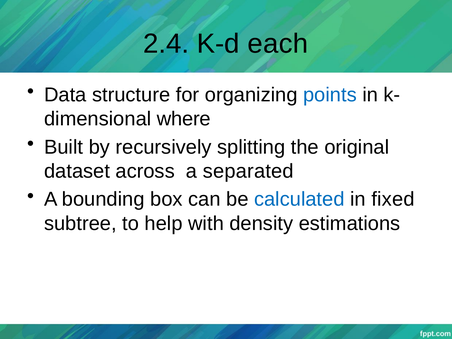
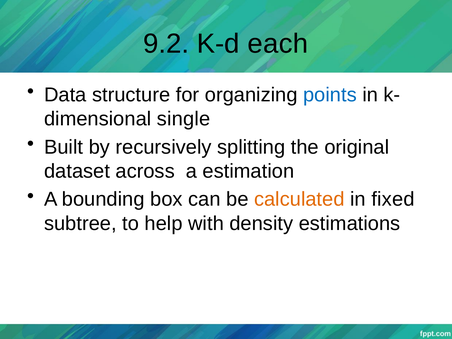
2.4: 2.4 -> 9.2
where: where -> single
separated: separated -> estimation
calculated colour: blue -> orange
